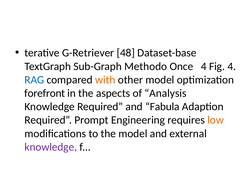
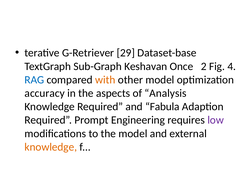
48: 48 -> 29
Methodo: Methodo -> Keshavan
Once 4: 4 -> 2
forefront: forefront -> accuracy
low colour: orange -> purple
knowledge at (51, 147) colour: purple -> orange
